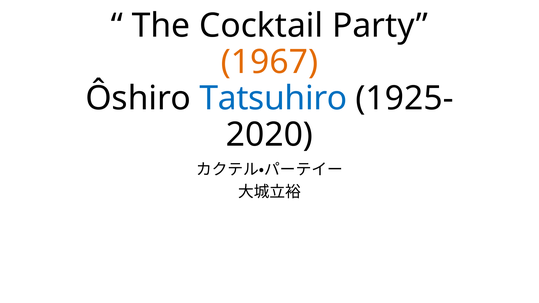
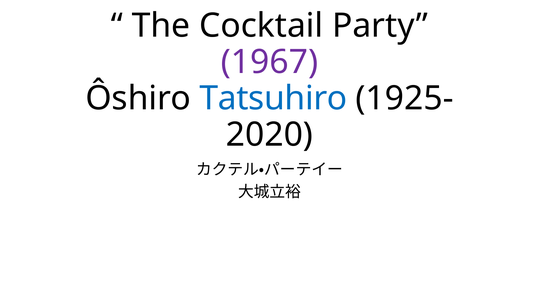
1967 colour: orange -> purple
